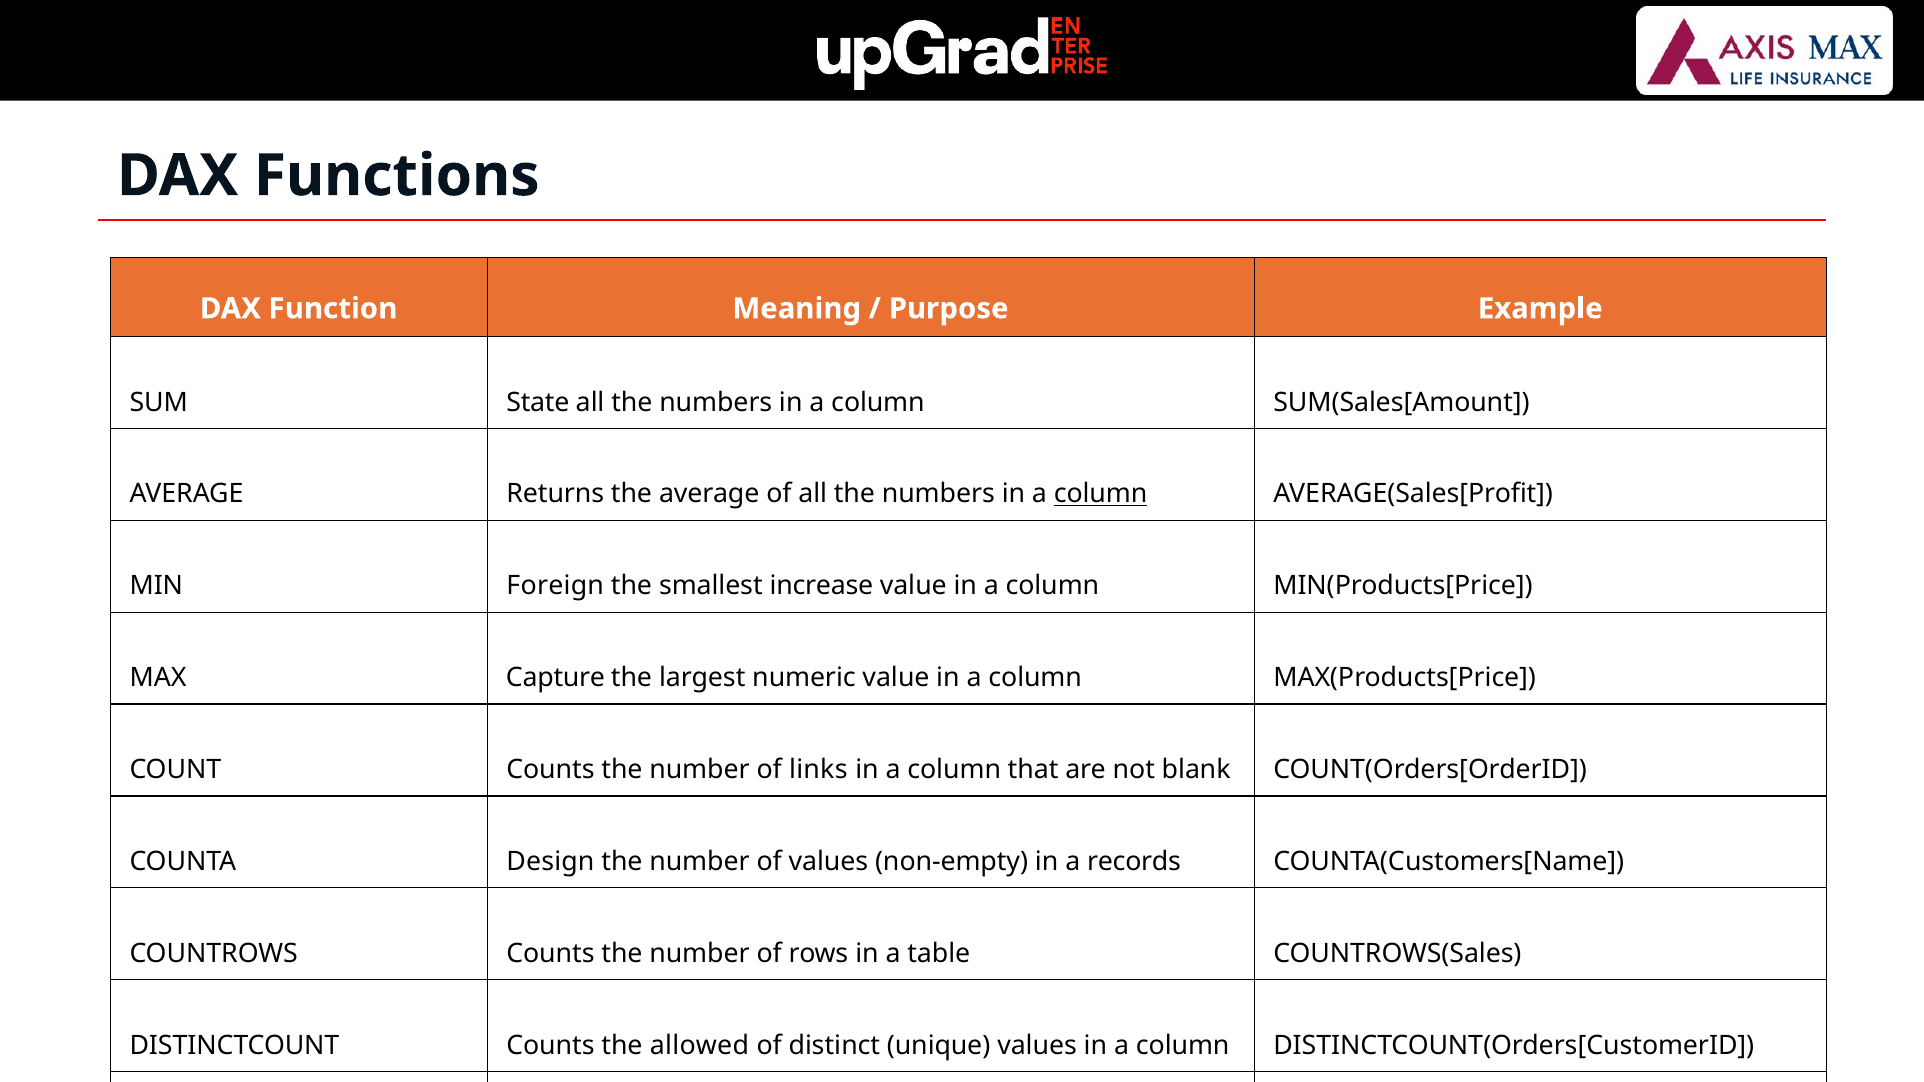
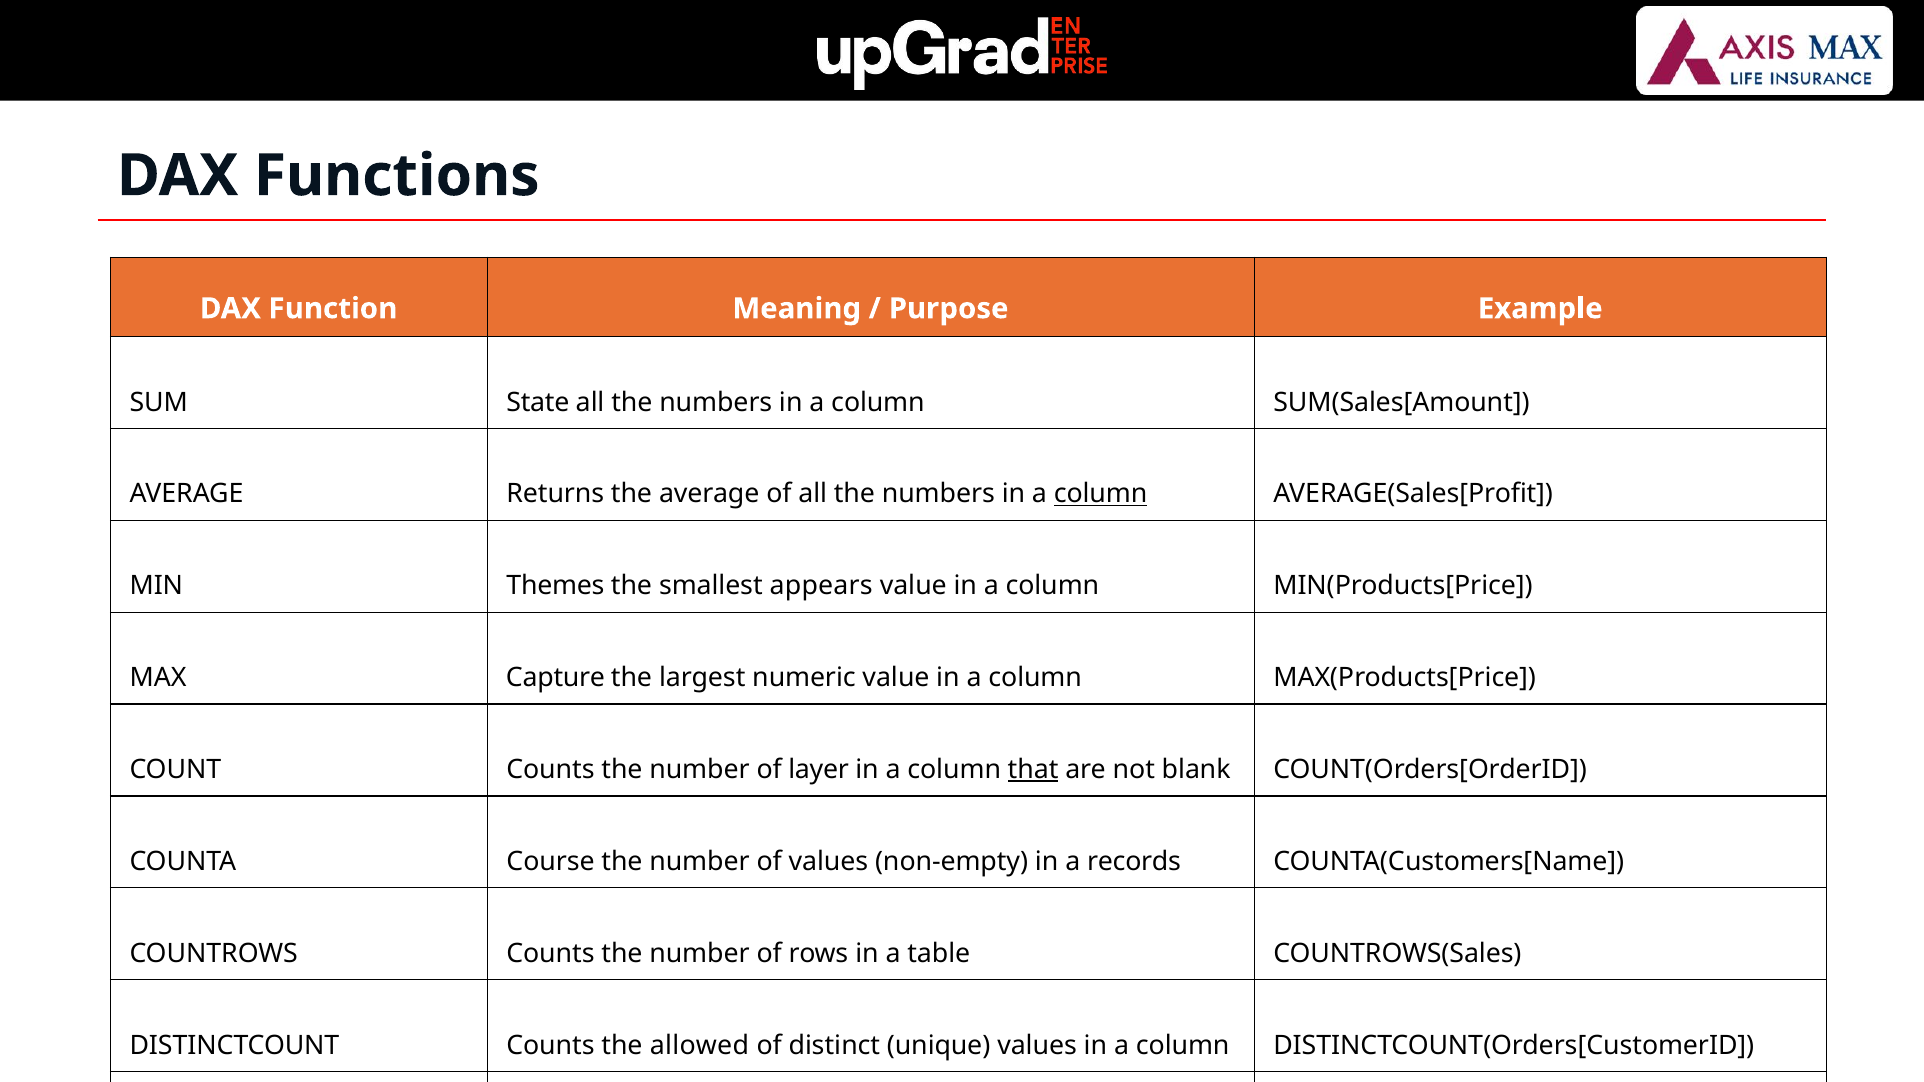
Foreign: Foreign -> Themes
increase: increase -> appears
links: links -> layer
that underline: none -> present
Design: Design -> Course
